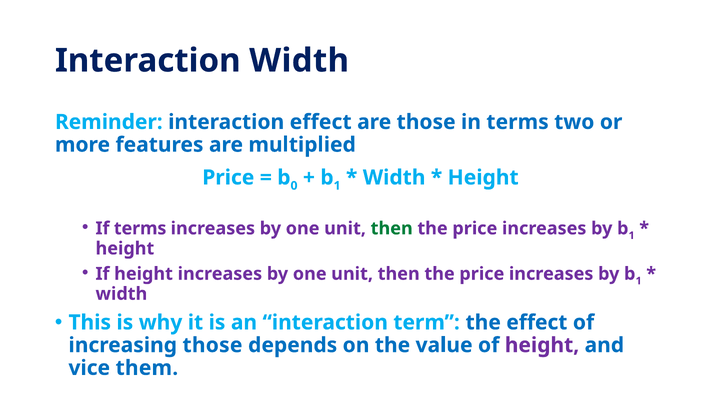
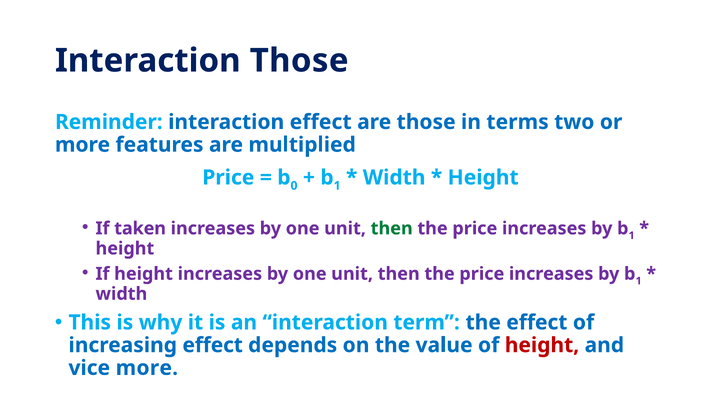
Interaction Width: Width -> Those
If terms: terms -> taken
increasing those: those -> effect
height at (542, 345) colour: purple -> red
vice them: them -> more
